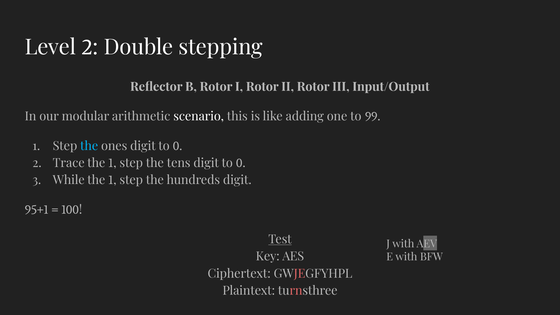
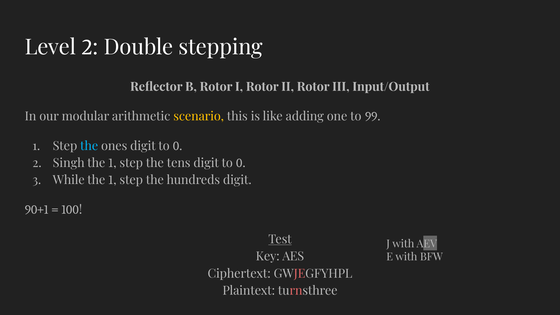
scenario colour: white -> yellow
Trace: Trace -> Singh
95+1: 95+1 -> 90+1
